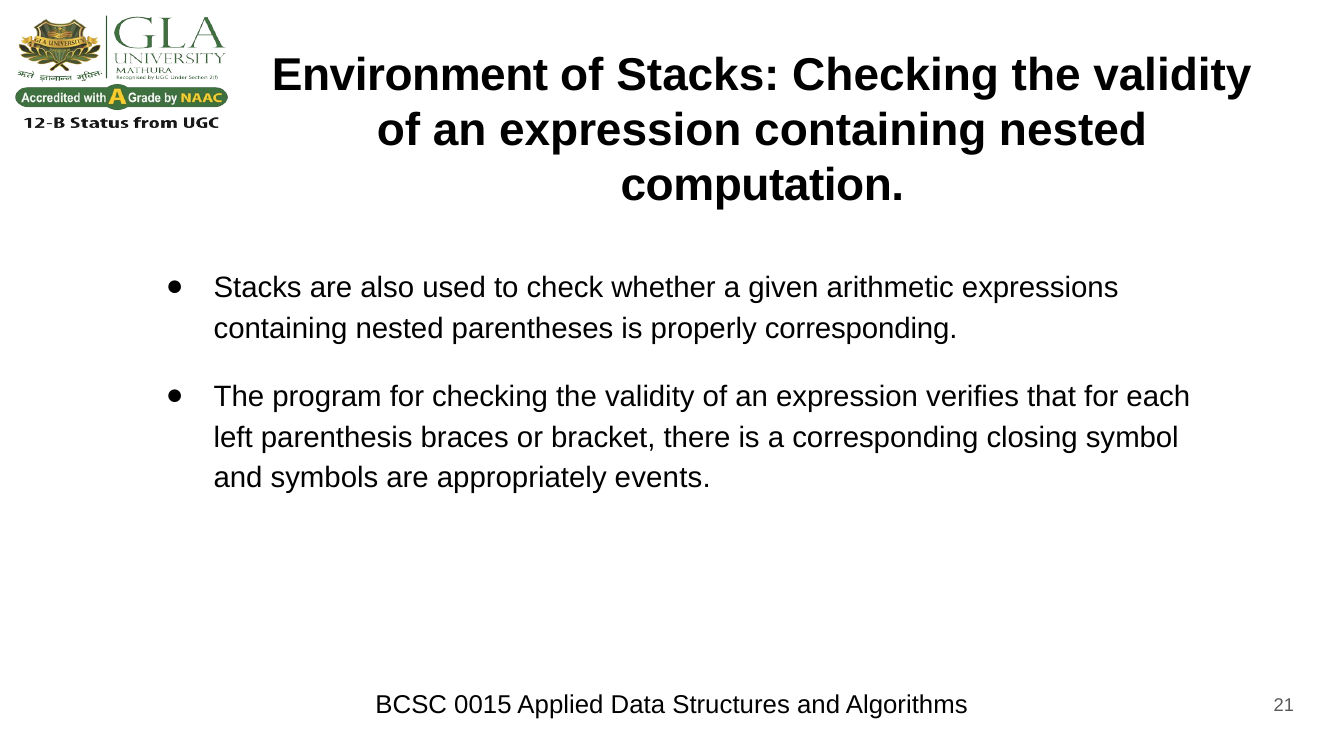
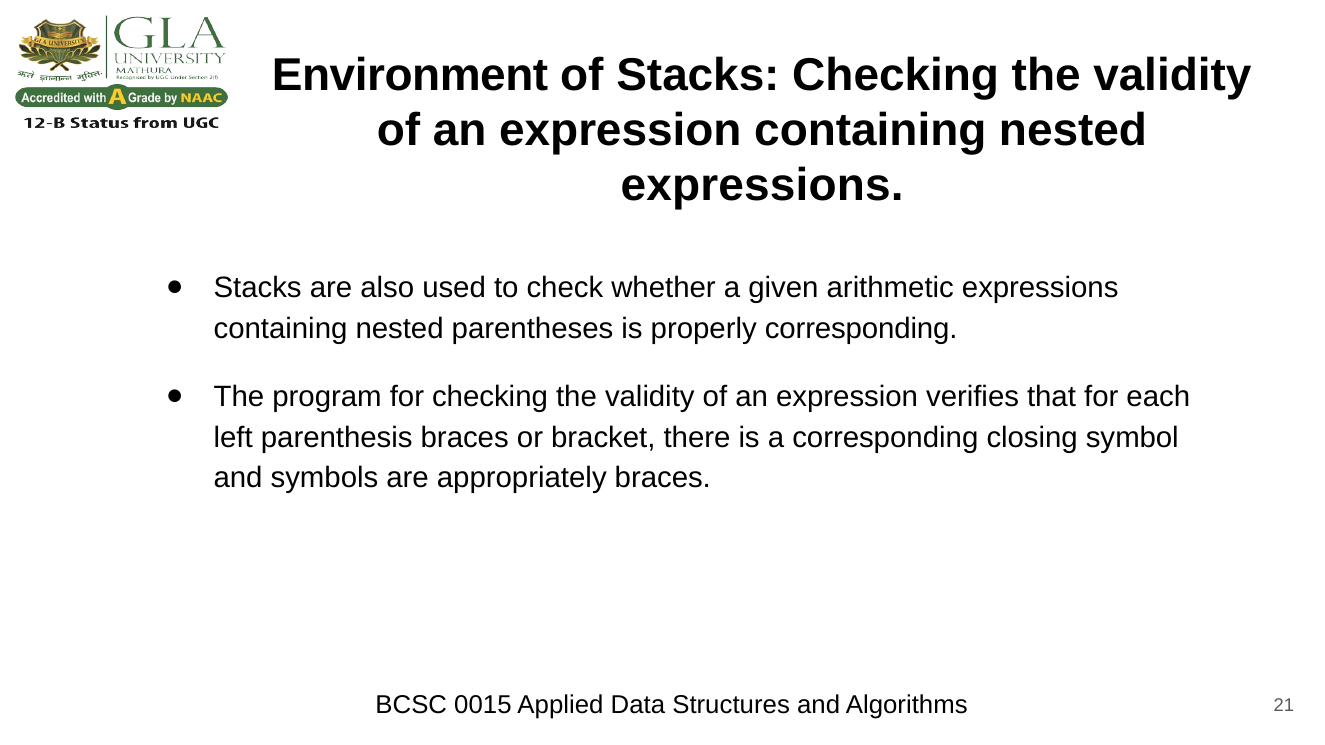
computation at (762, 186): computation -> expressions
appropriately events: events -> braces
